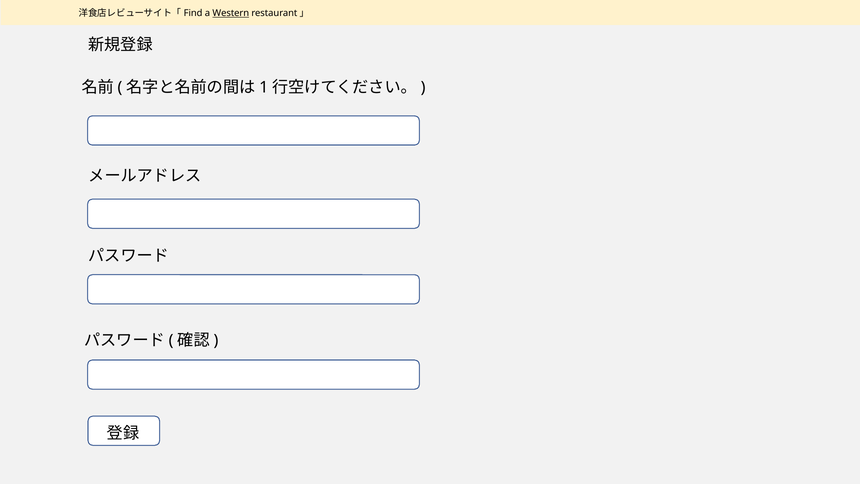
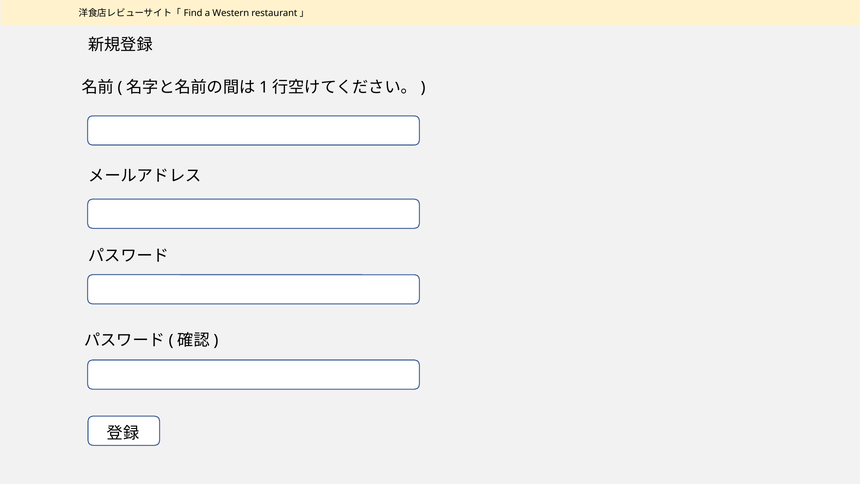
Western underline: present -> none
